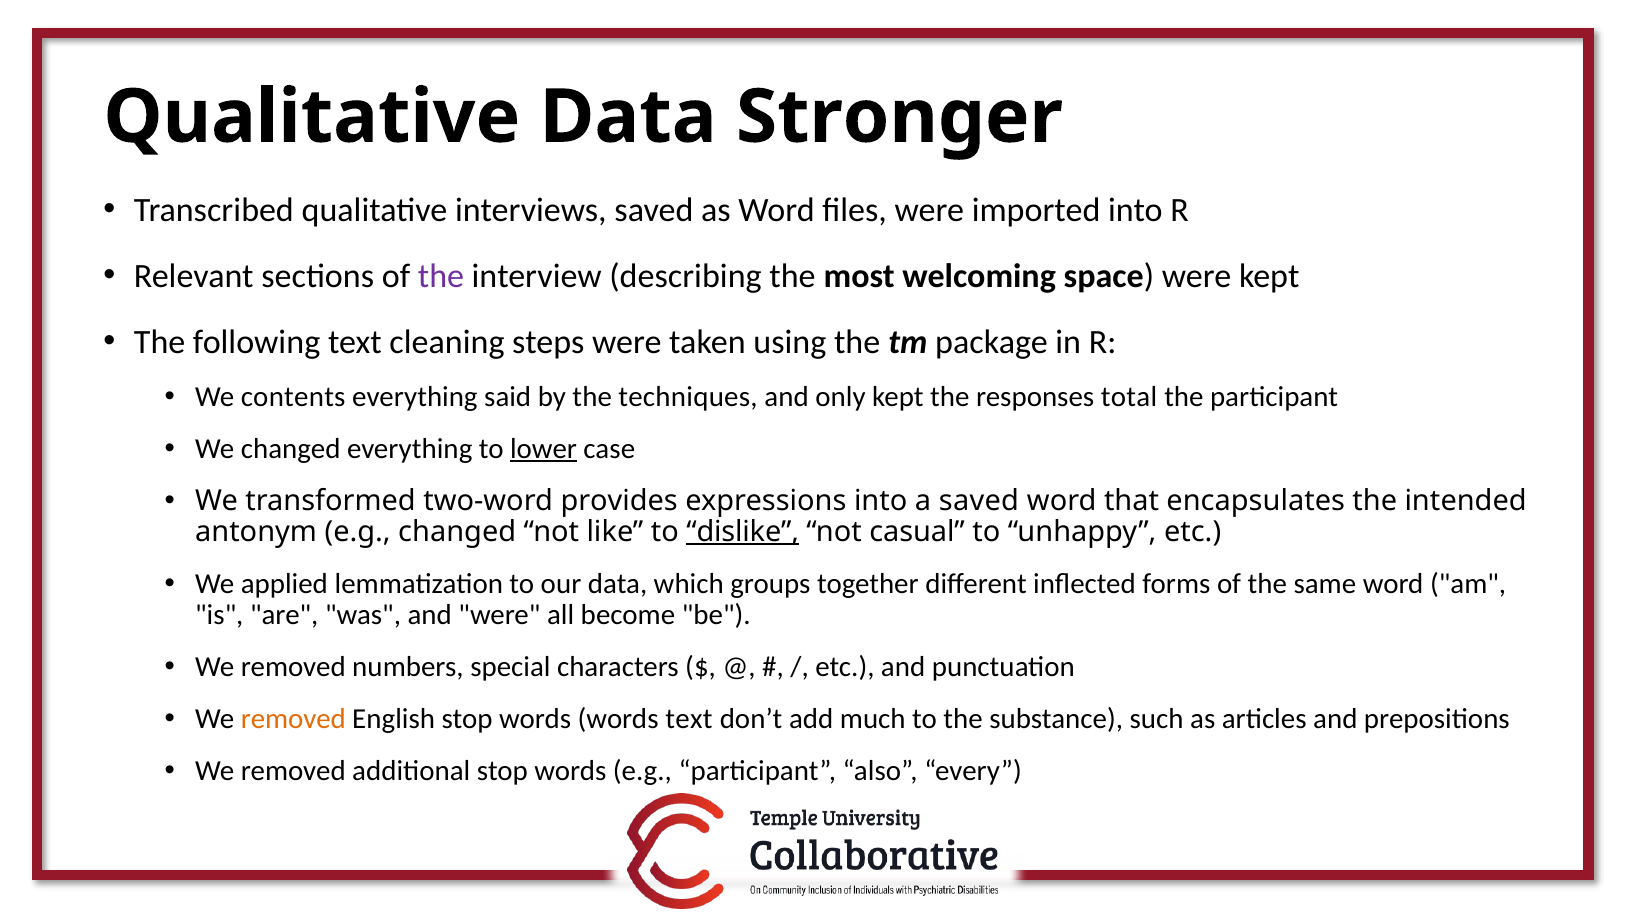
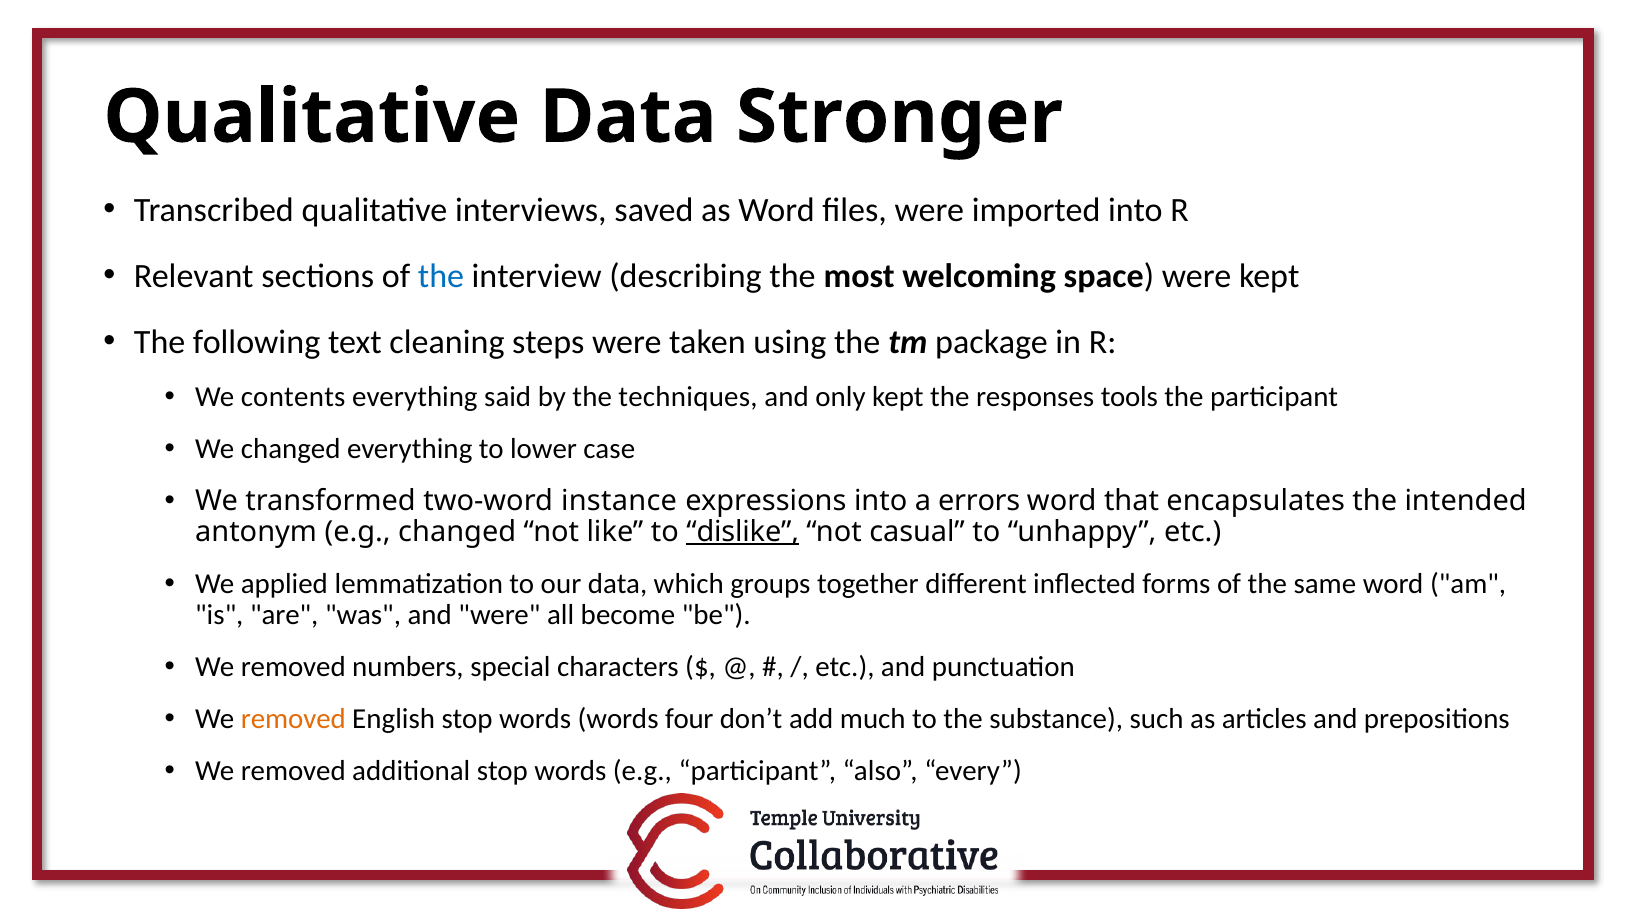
the at (441, 276) colour: purple -> blue
total: total -> tools
lower underline: present -> none
provides: provides -> instance
a saved: saved -> errors
words text: text -> four
